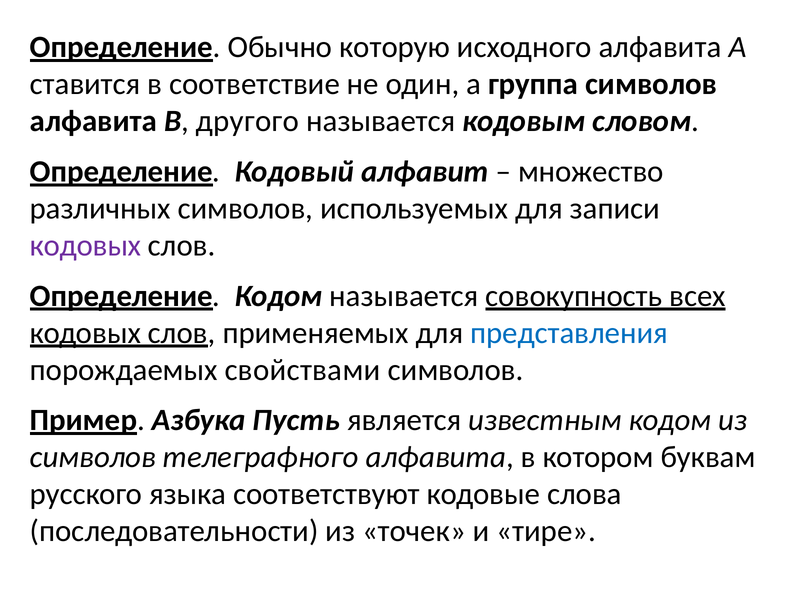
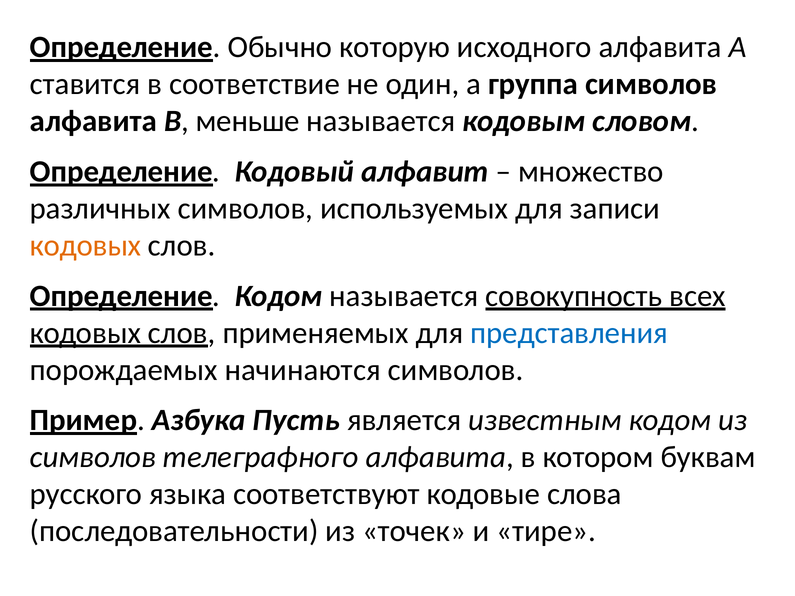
другого: другого -> меньше
кодовых at (86, 246) colour: purple -> orange
свойствами: свойствами -> начинаются
